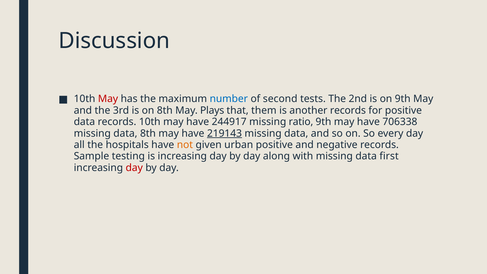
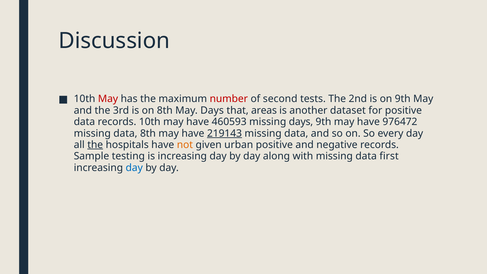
number colour: blue -> red
May Plays: Plays -> Days
them: them -> areas
another records: records -> dataset
244917: 244917 -> 460593
missing ratio: ratio -> days
706338: 706338 -> 976472
the at (95, 145) underline: none -> present
day at (134, 168) colour: red -> blue
